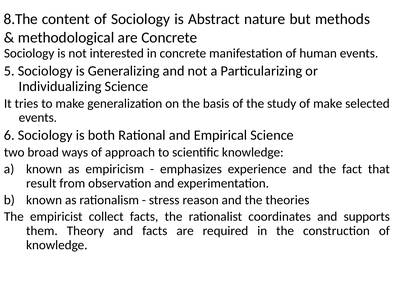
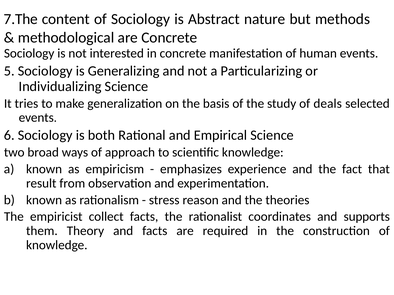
8.The: 8.The -> 7.The
of make: make -> deals
